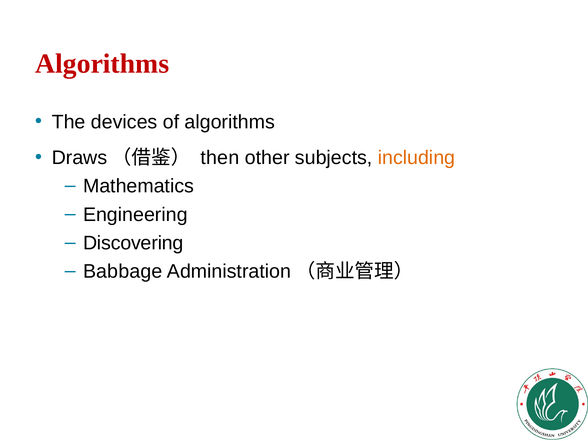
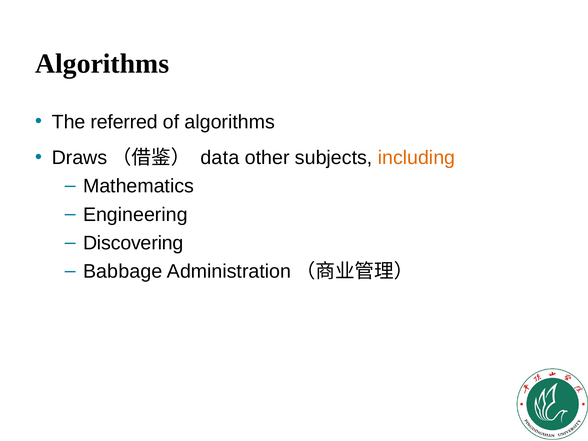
Algorithms at (102, 64) colour: red -> black
devices: devices -> referred
then: then -> data
